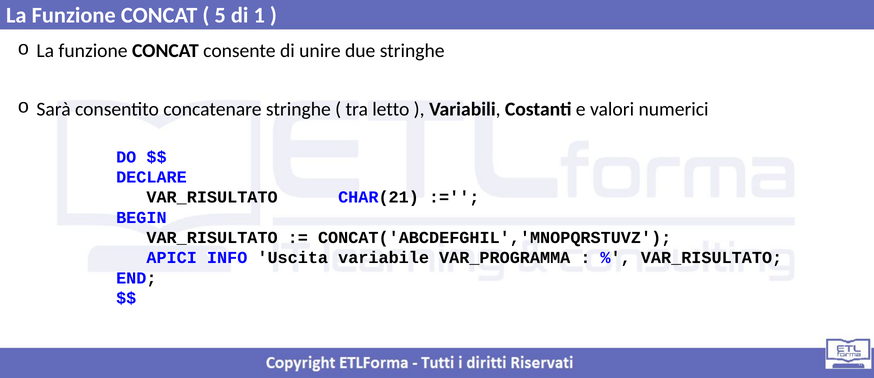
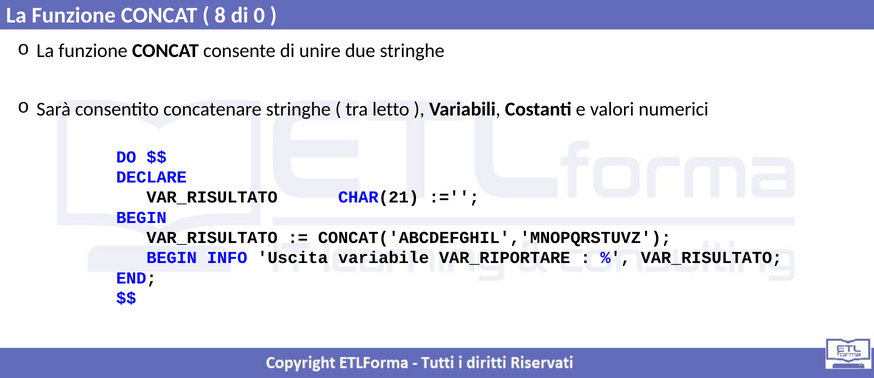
5: 5 -> 8
1: 1 -> 0
APICI at (172, 258): APICI -> BEGIN
VAR_PROGRAMMA: VAR_PROGRAMMA -> VAR_RIPORTARE
